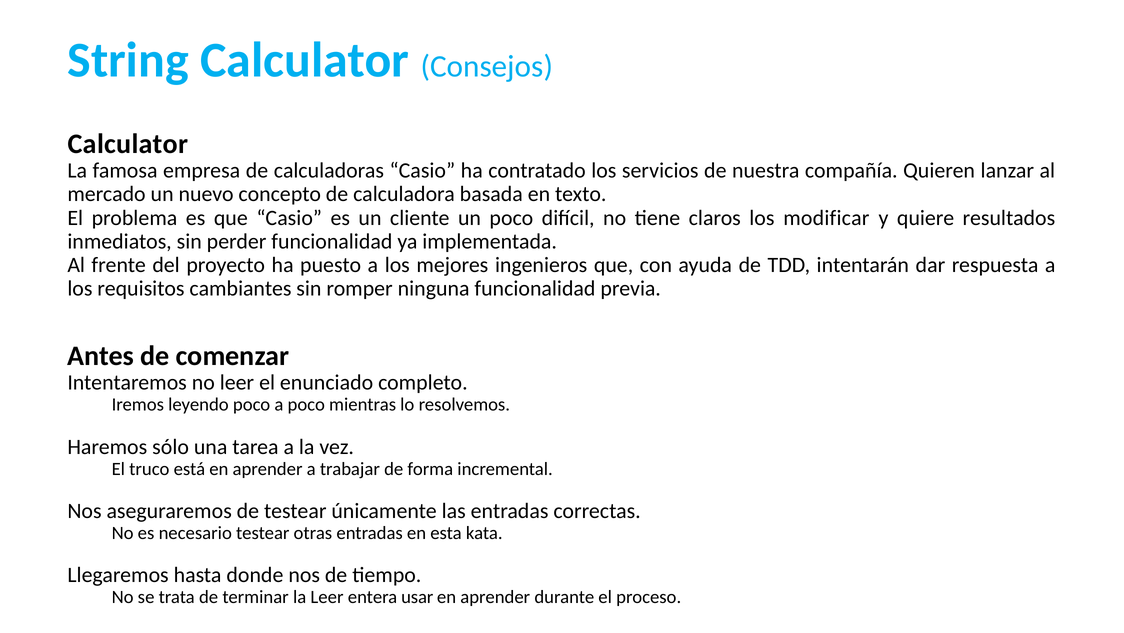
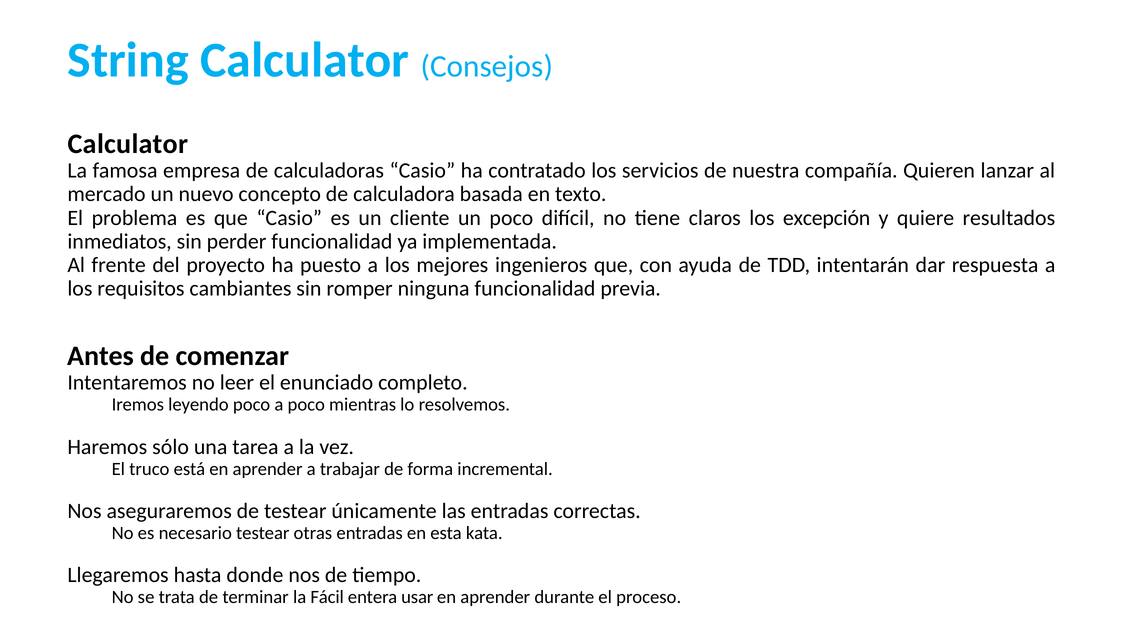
modificar: modificar -> excepción
la Leer: Leer -> Fácil
